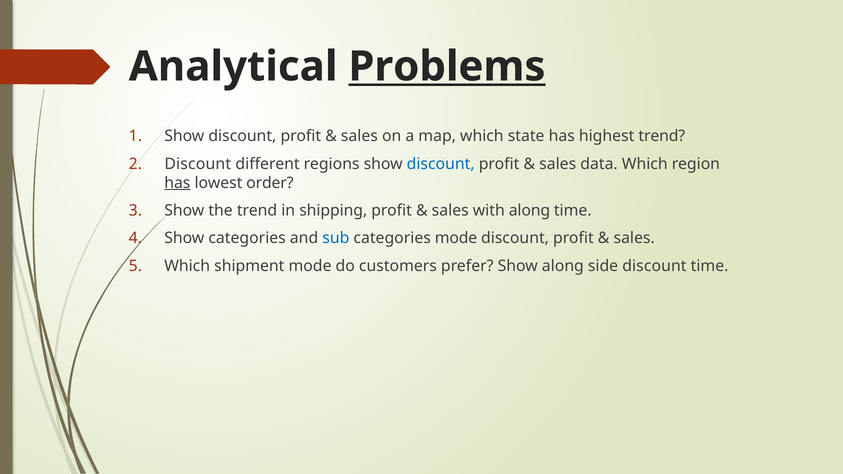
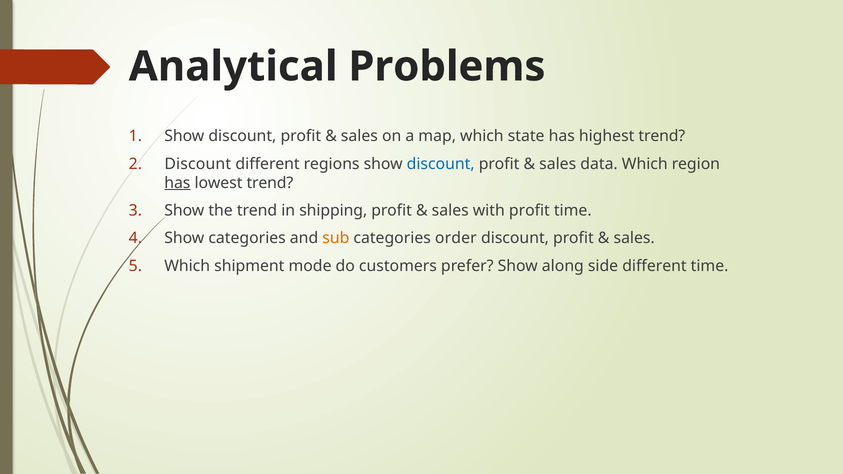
Problems underline: present -> none
lowest order: order -> trend
with along: along -> profit
sub colour: blue -> orange
categories mode: mode -> order
side discount: discount -> different
